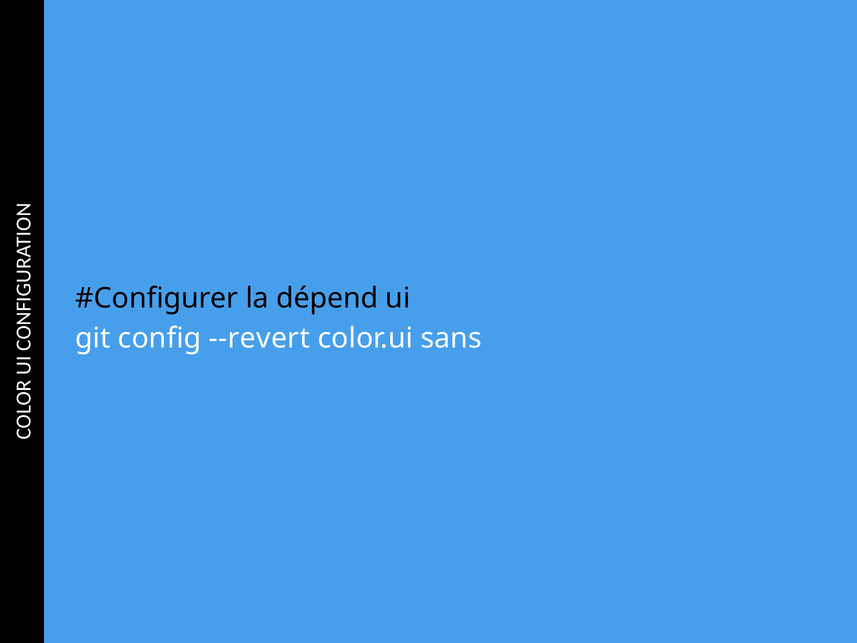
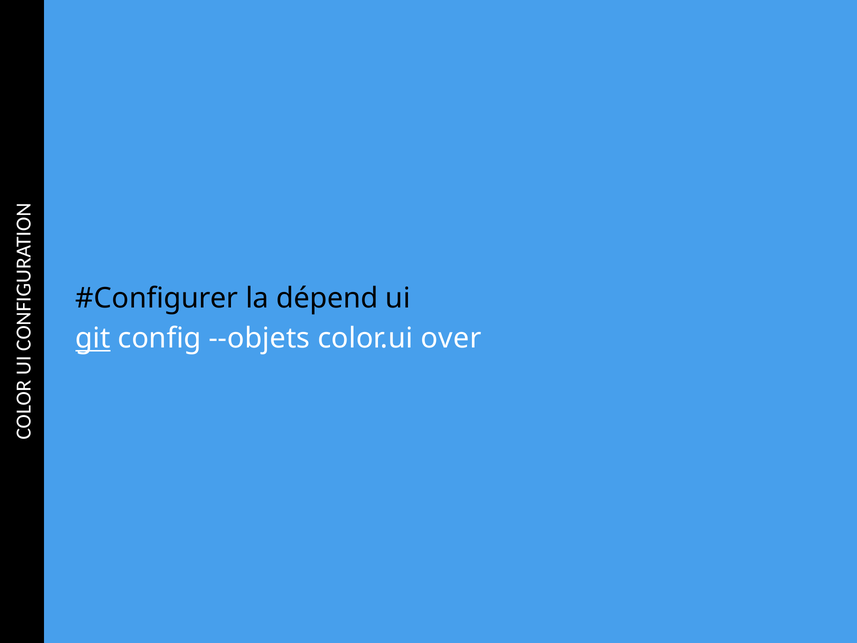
git underline: none -> present
--revert: --revert -> --objets
sans: sans -> over
